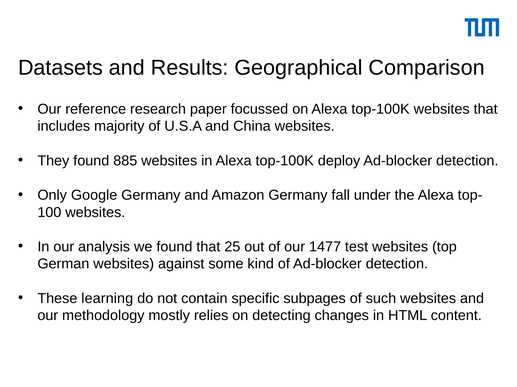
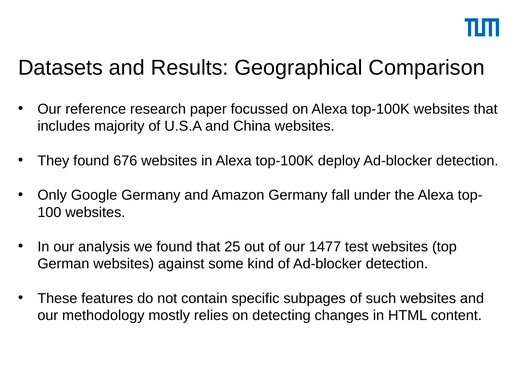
885: 885 -> 676
learning: learning -> features
